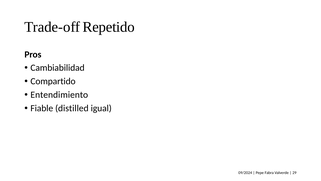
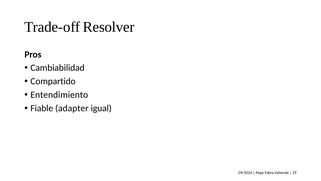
Repetido: Repetido -> Resolver
distilled: distilled -> adapter
